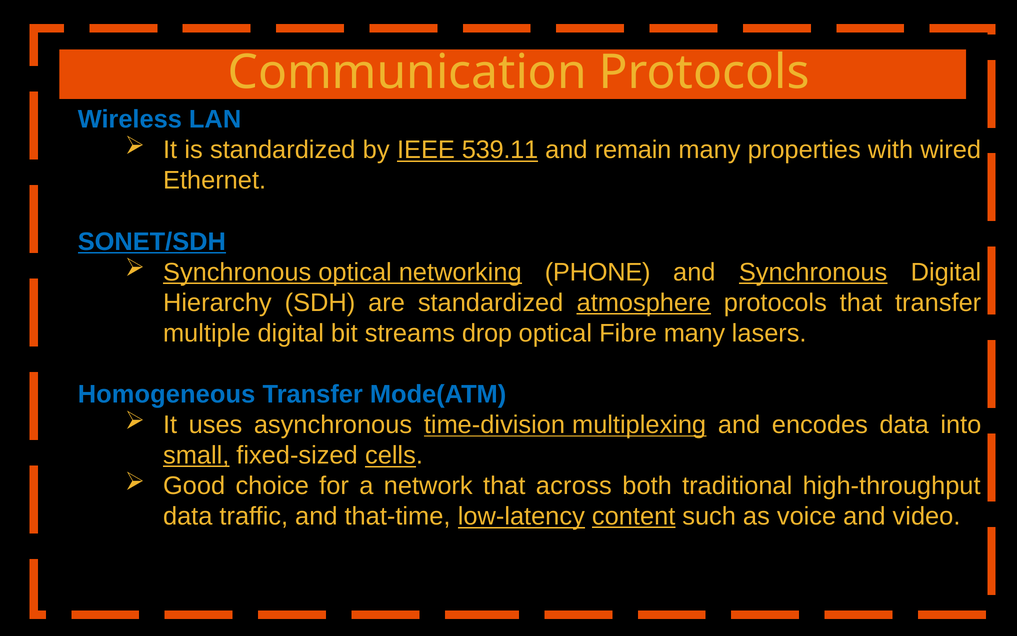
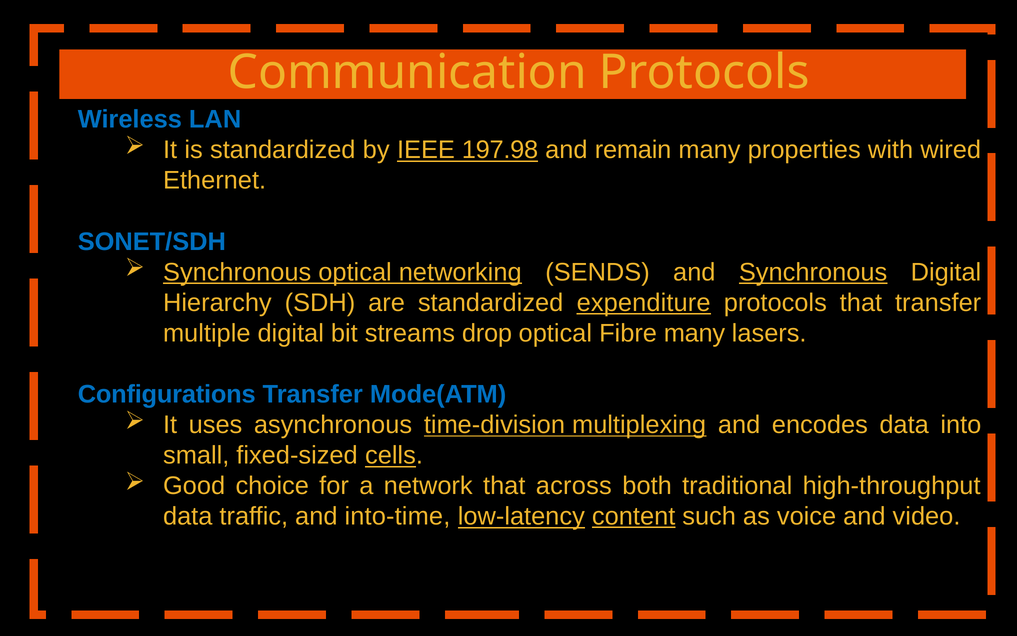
539.11: 539.11 -> 197.98
SONET/SDH underline: present -> none
PHONE: PHONE -> SENDS
atmosphere: atmosphere -> expenditure
Homogeneous: Homogeneous -> Configurations
small underline: present -> none
that-time: that-time -> into-time
